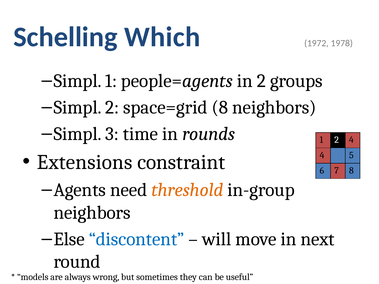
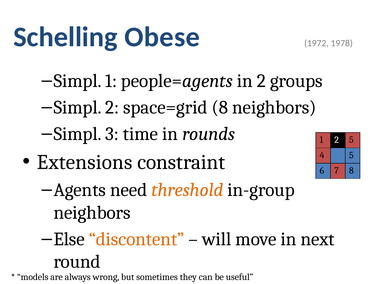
Which: Which -> Obese
2 4: 4 -> 5
discontent colour: blue -> orange
